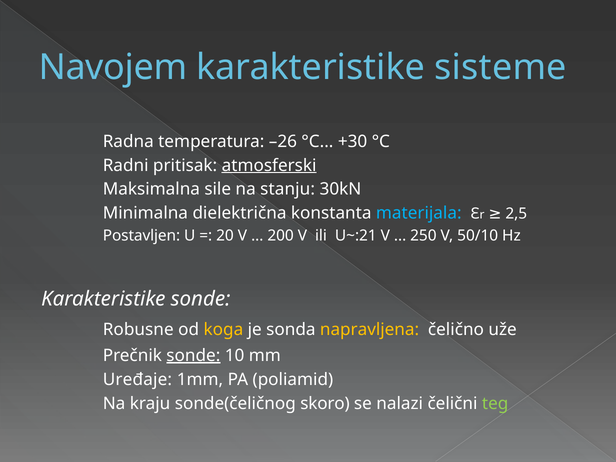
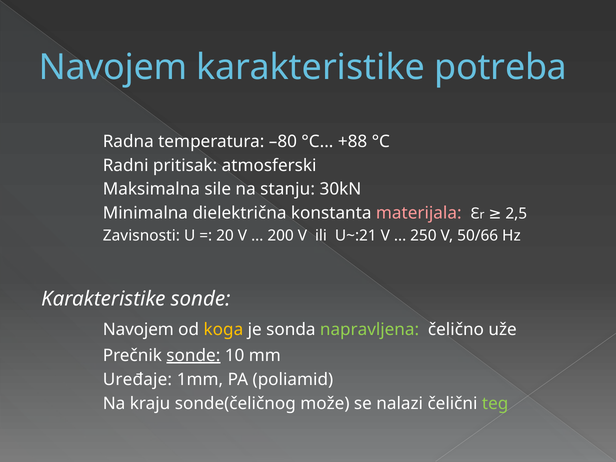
sisteme: sisteme -> potreba
–26: –26 -> –80
+30: +30 -> +88
atmosferski underline: present -> none
materijala colour: light blue -> pink
Postavljen: Postavljen -> Zavisnosti
50/10: 50/10 -> 50/66
Robusne at (138, 330): Robusne -> Navojem
napravljena colour: yellow -> light green
skoro: skoro -> može
